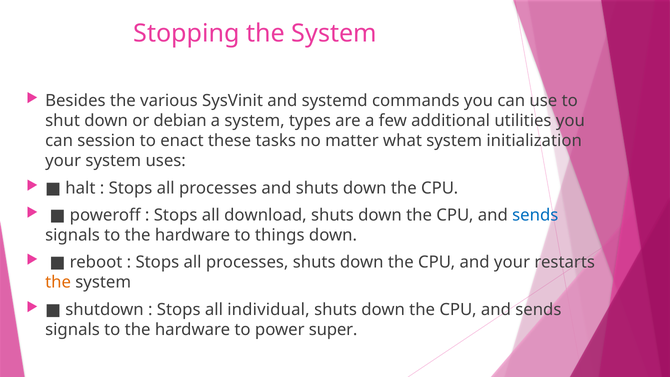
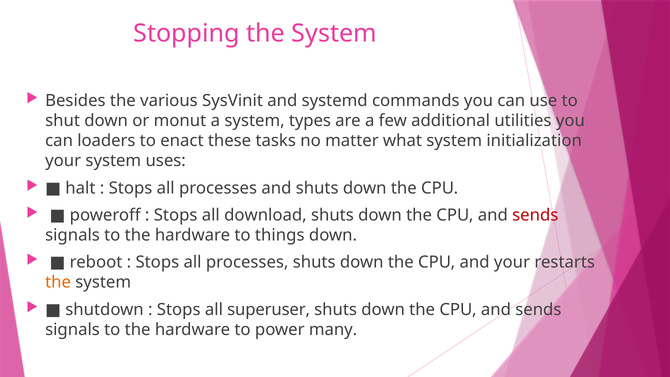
debian: debian -> monut
session: session -> loaders
sends at (535, 215) colour: blue -> red
individual: individual -> superuser
super: super -> many
